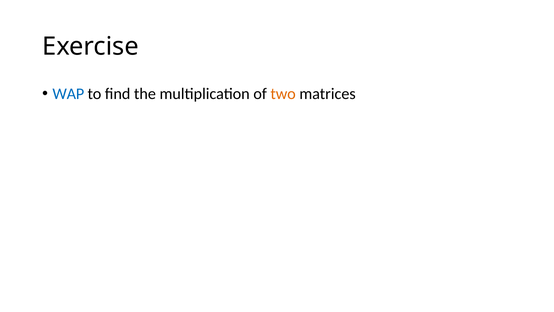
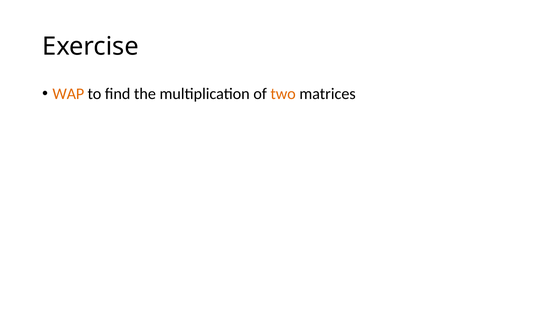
WAP colour: blue -> orange
